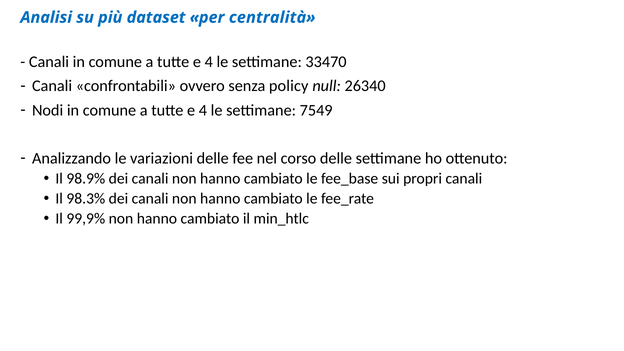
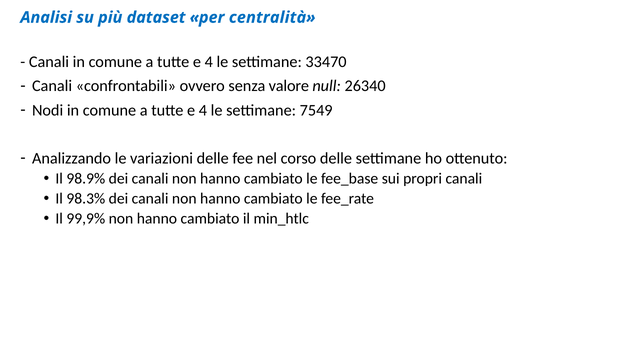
policy: policy -> valore
